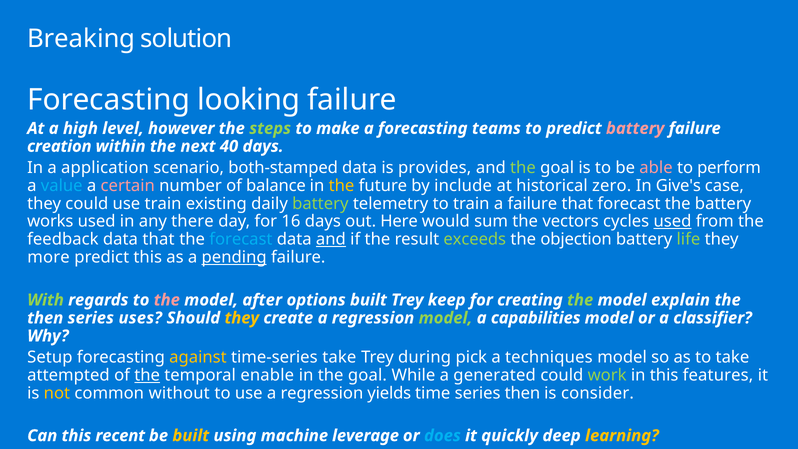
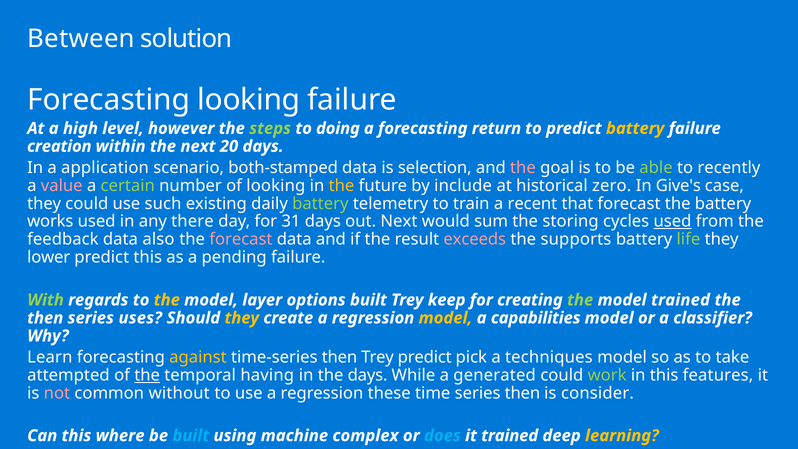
Breaking: Breaking -> Between
make: make -> doing
teams: teams -> return
battery at (635, 128) colour: pink -> yellow
40: 40 -> 20
provides: provides -> selection
the at (523, 168) colour: light green -> pink
able colour: pink -> light green
perform: perform -> recently
value colour: light blue -> pink
certain colour: pink -> light green
of balance: balance -> looking
use train: train -> such
a failure: failure -> recent
16: 16 -> 31
out Here: Here -> Next
vectors: vectors -> storing
data that: that -> also
forecast at (241, 239) colour: light blue -> pink
and at (331, 239) underline: present -> none
exceeds colour: light green -> pink
objection: objection -> supports
more: more -> lower
pending underline: present -> none
the at (167, 300) colour: pink -> yellow
after: after -> layer
model explain: explain -> trained
model at (445, 318) colour: light green -> yellow
Setup: Setup -> Learn
time-series take: take -> then
Trey during: during -> predict
enable: enable -> having
in the goal: goal -> days
not colour: yellow -> pink
yields: yields -> these
recent: recent -> where
built at (191, 436) colour: yellow -> light blue
leverage: leverage -> complex
it quickly: quickly -> trained
